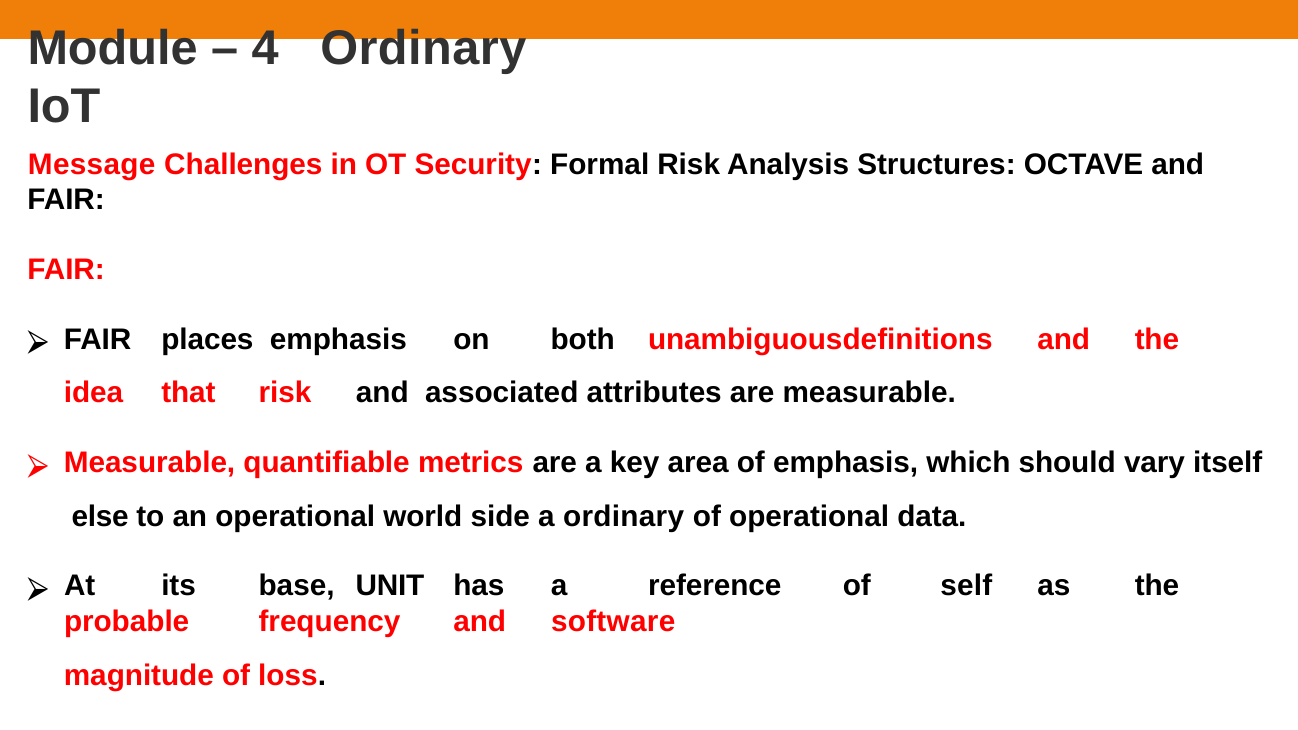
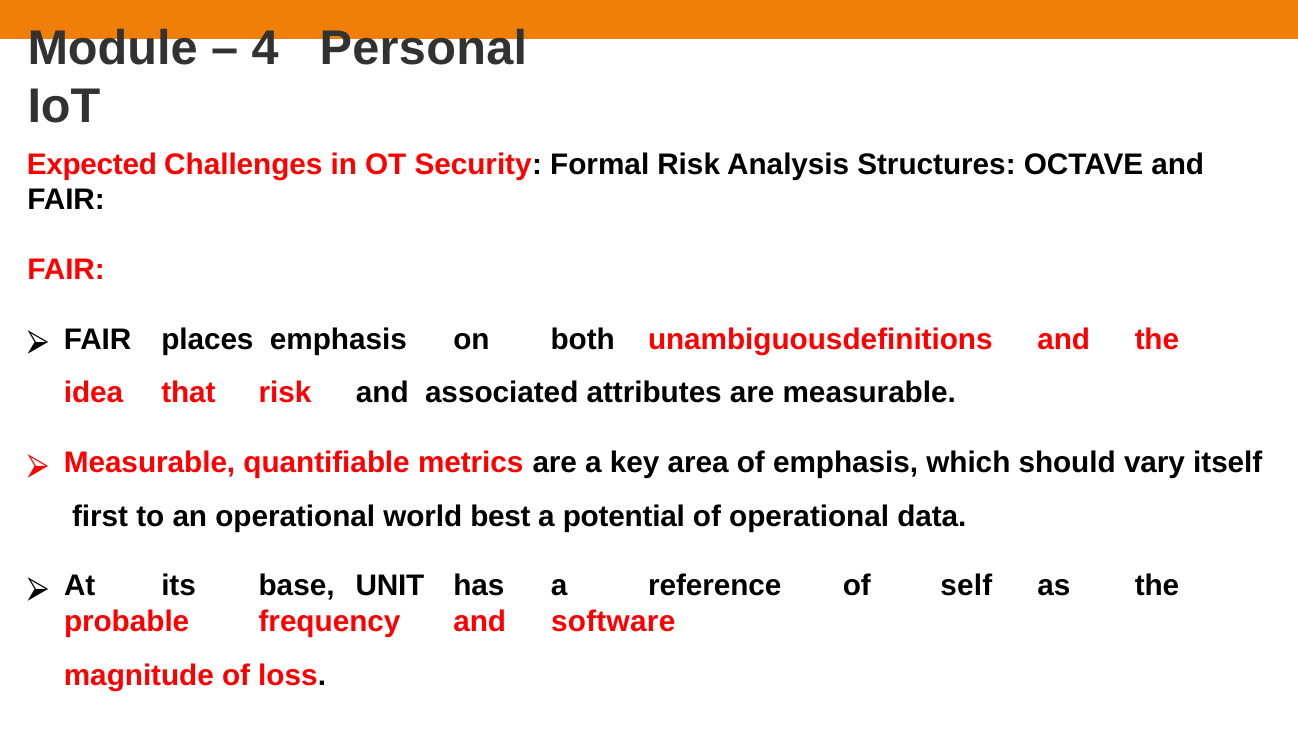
4 Ordinary: Ordinary -> Personal
Message: Message -> Expected
else: else -> first
side: side -> best
a ordinary: ordinary -> potential
